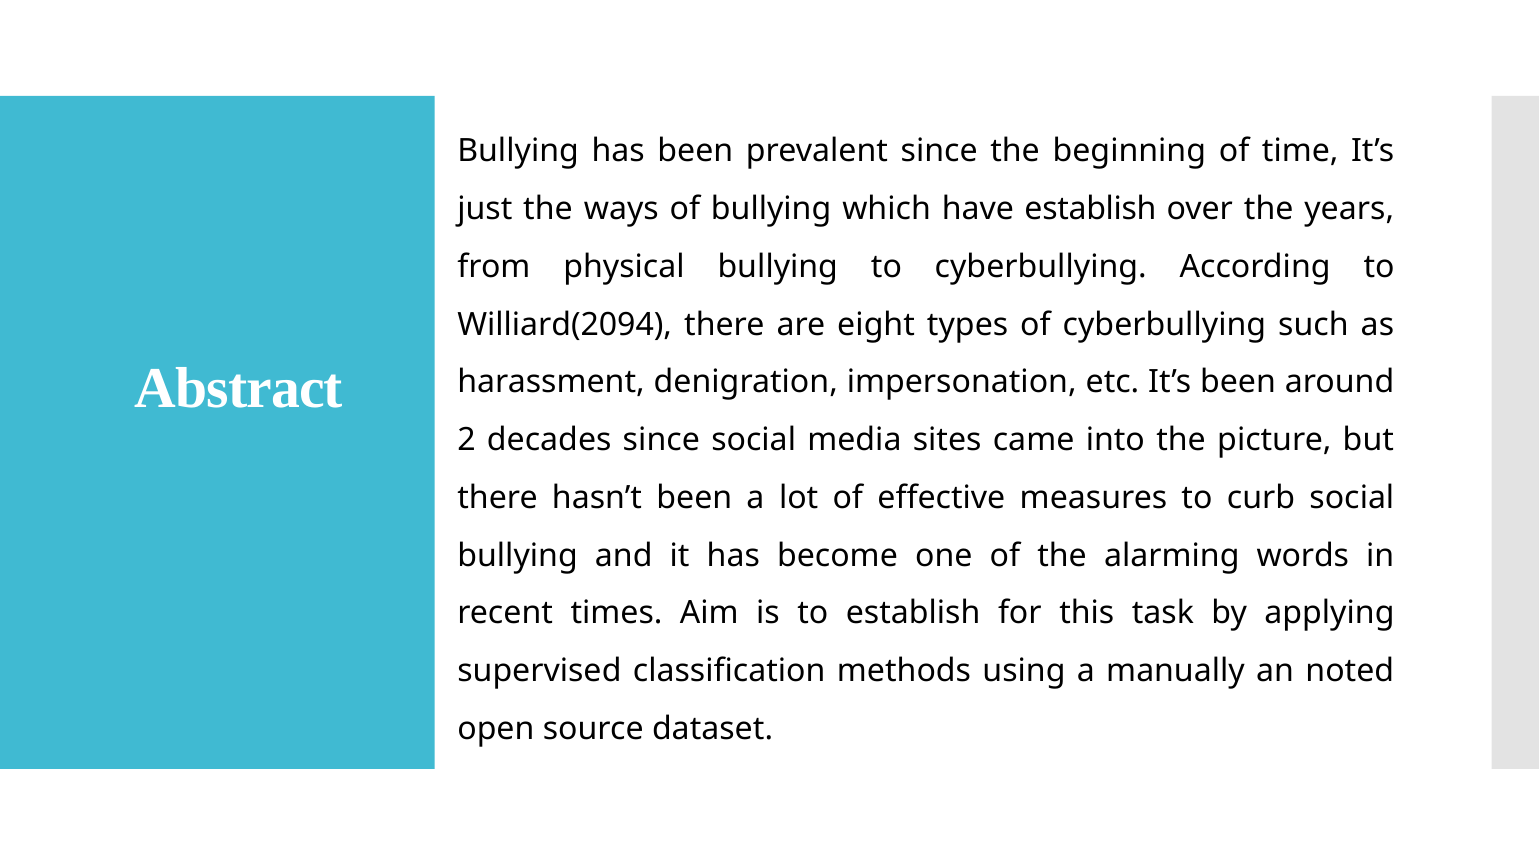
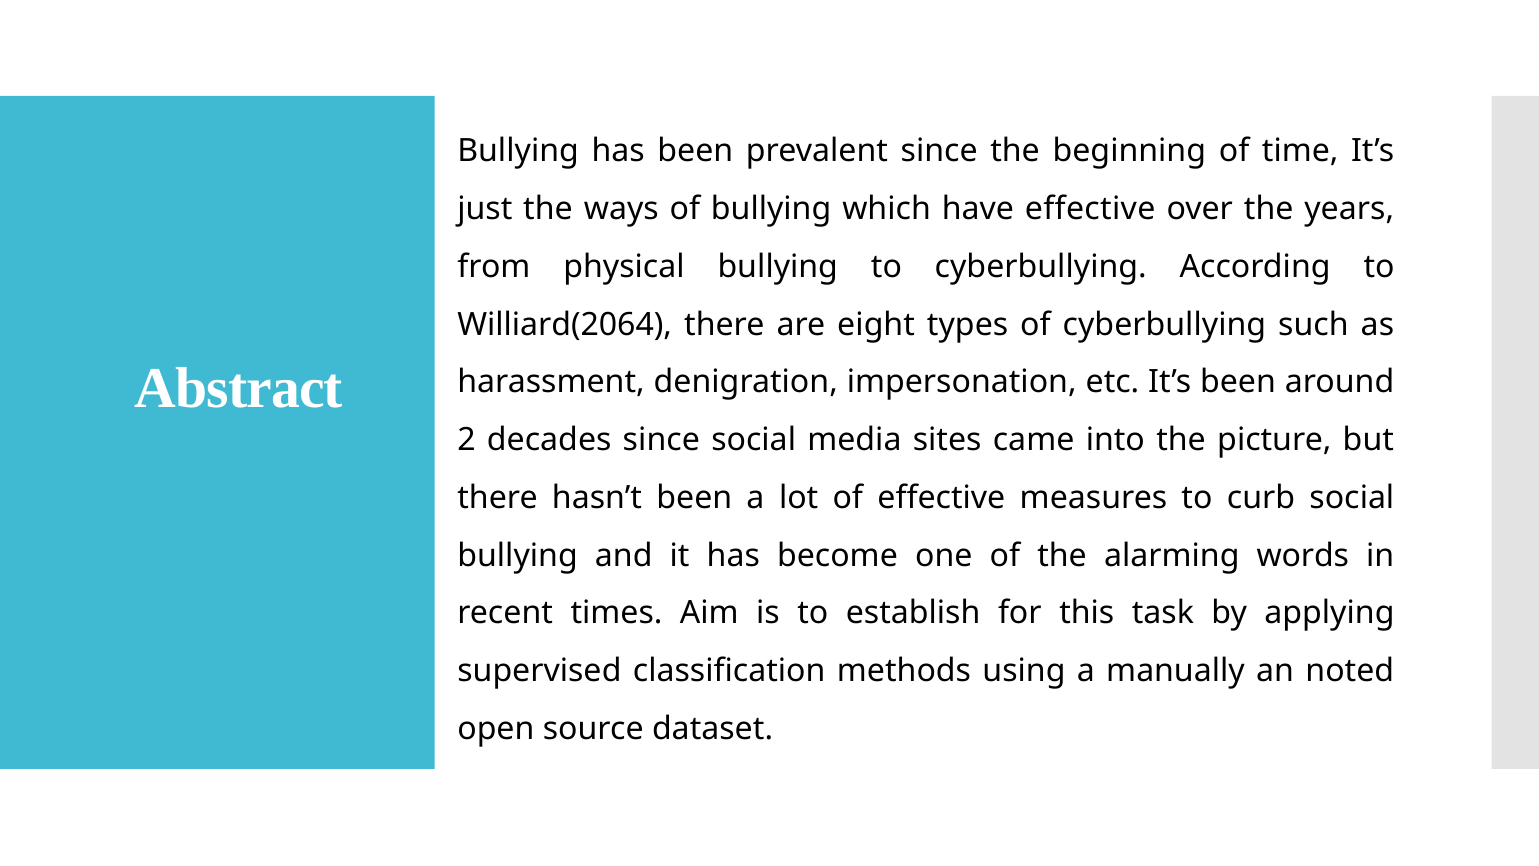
have establish: establish -> effective
Williard(2094: Williard(2094 -> Williard(2064
